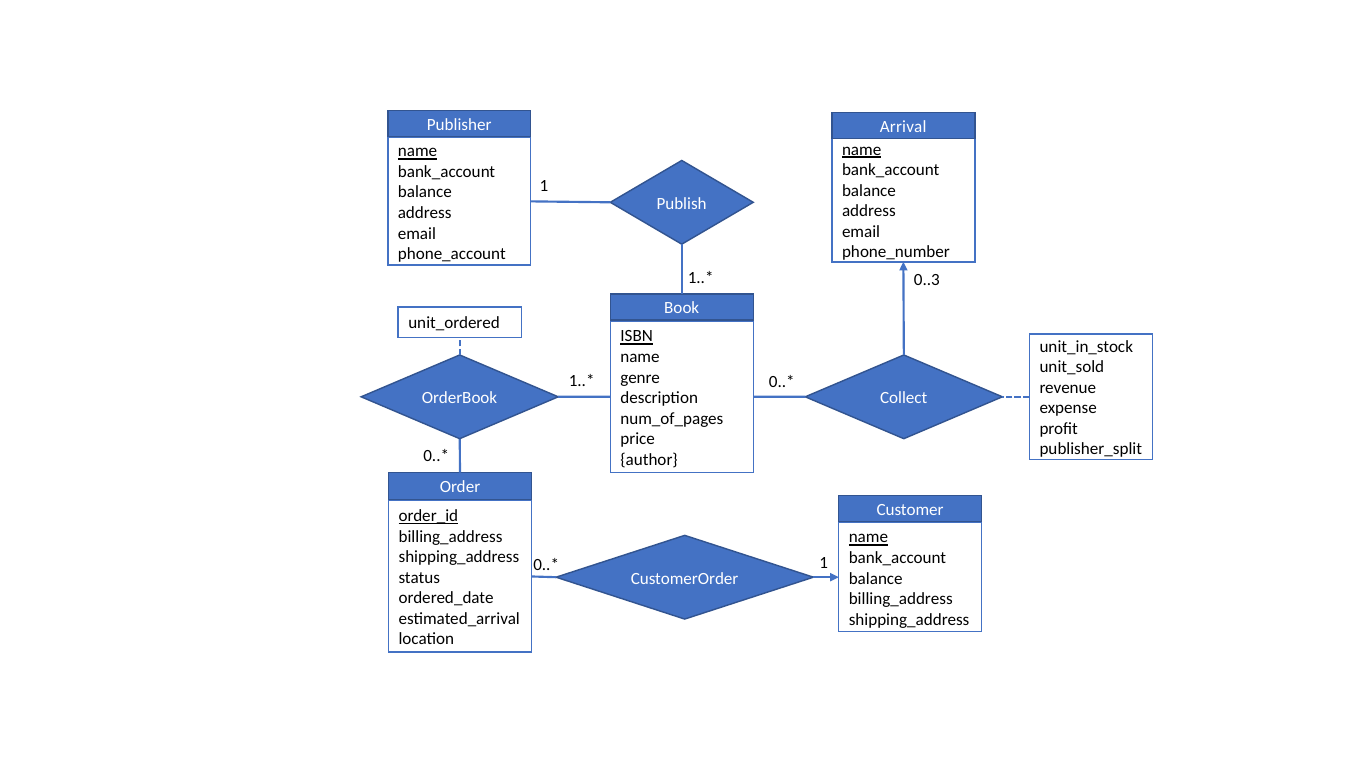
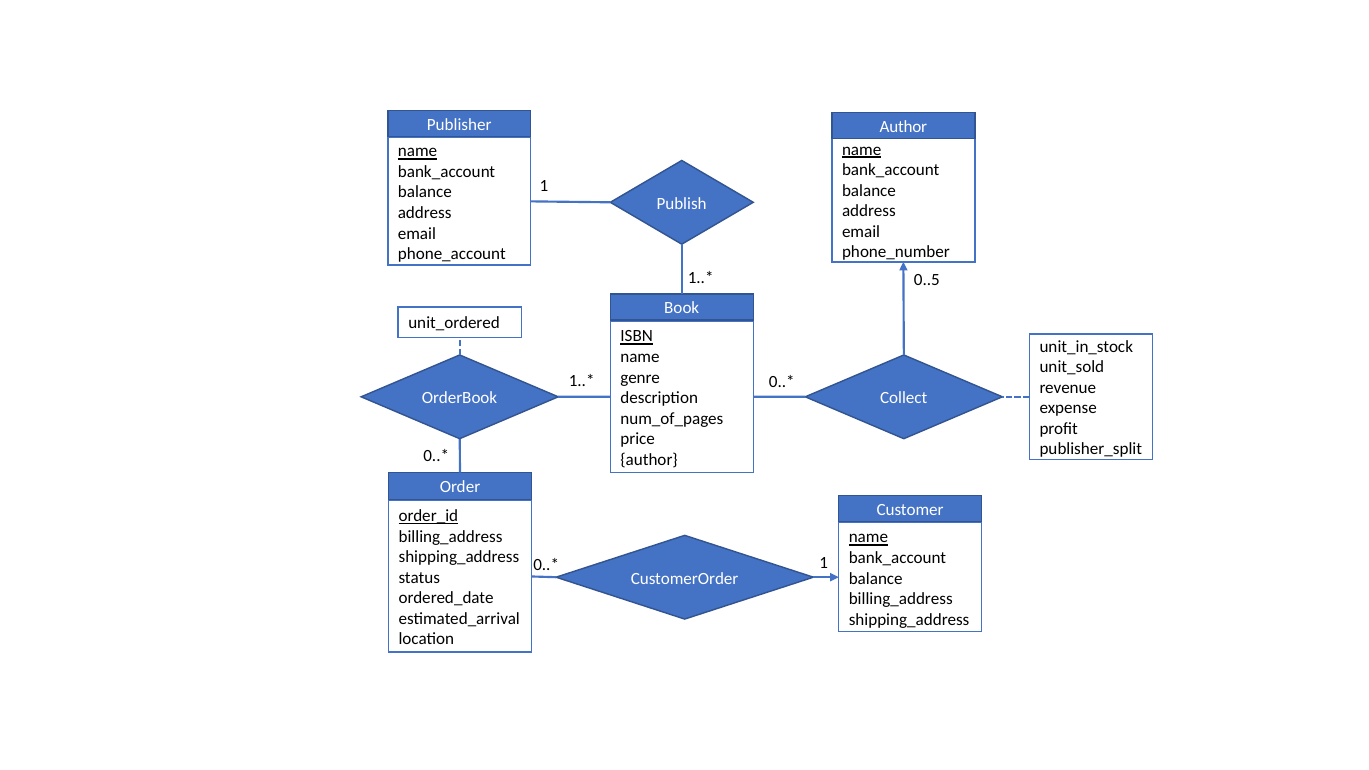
Arrival at (903, 127): Arrival -> Author
0..3: 0..3 -> 0..5
